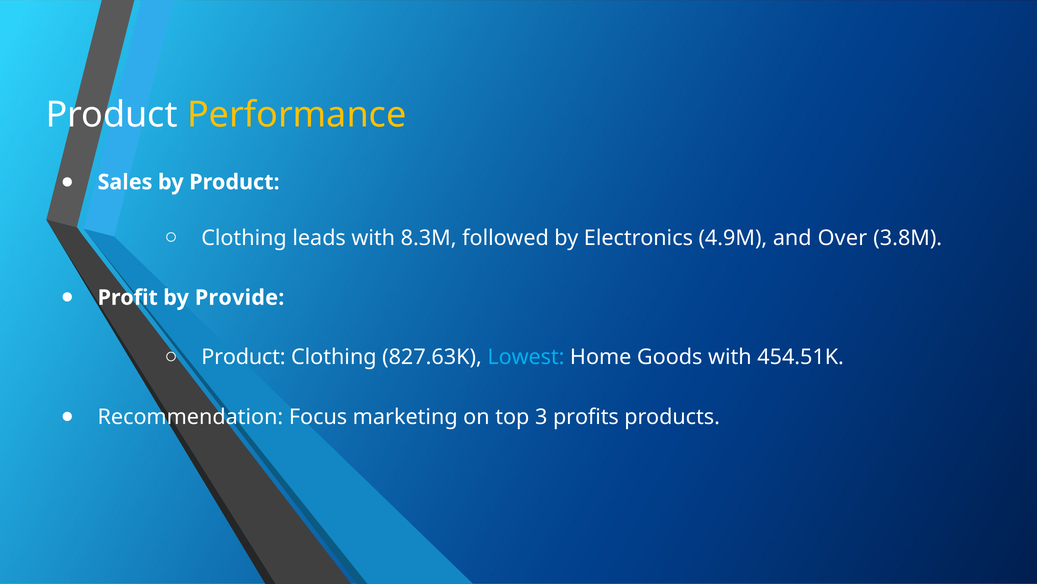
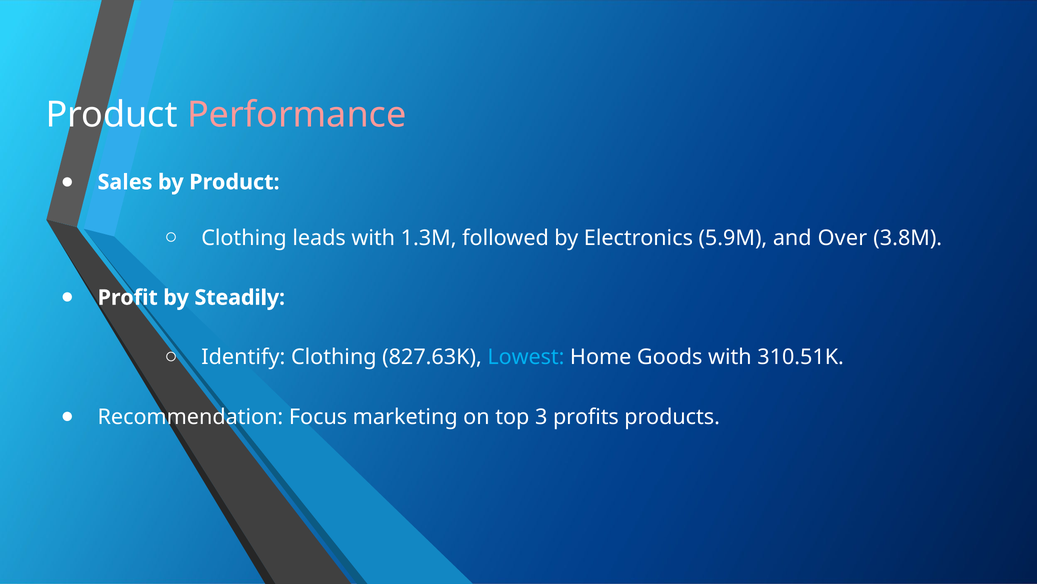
Performance colour: yellow -> pink
8.3M: 8.3M -> 1.3M
4.9M: 4.9M -> 5.9M
Provide: Provide -> Steadily
Product at (243, 357): Product -> Identify
454.51K: 454.51K -> 310.51K
